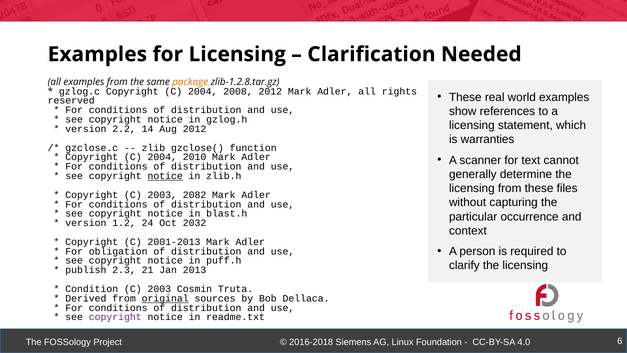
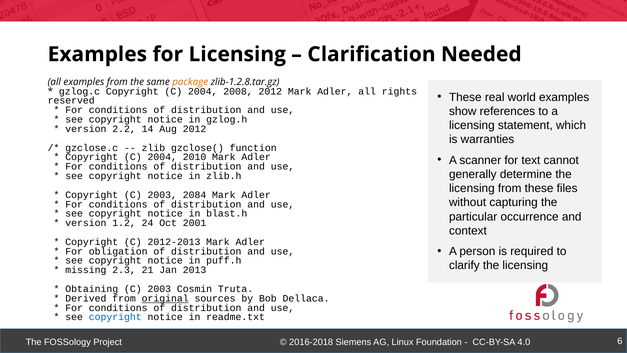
notice at (165, 176) underline: present -> none
2082: 2082 -> 2084
2032: 2032 -> 2001
2001-2013: 2001-2013 -> 2012-2013
publish: publish -> missing
Condition: Condition -> Obtaining
copyright at (115, 317) colour: purple -> blue
